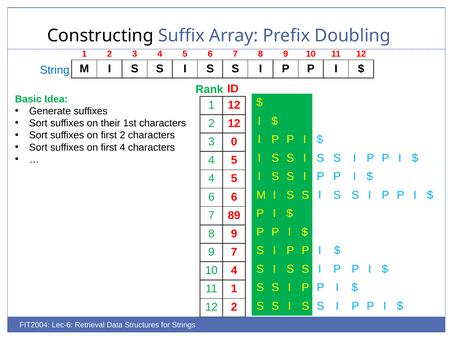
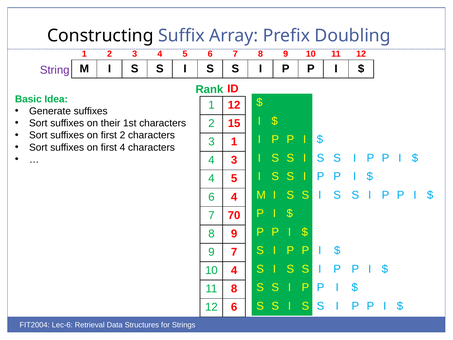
String colour: blue -> purple
2 12: 12 -> 15
3 0: 0 -> 1
5 at (234, 160): 5 -> 3
6 6: 6 -> 4
89: 89 -> 70
11 1: 1 -> 8
2 at (234, 307): 2 -> 6
